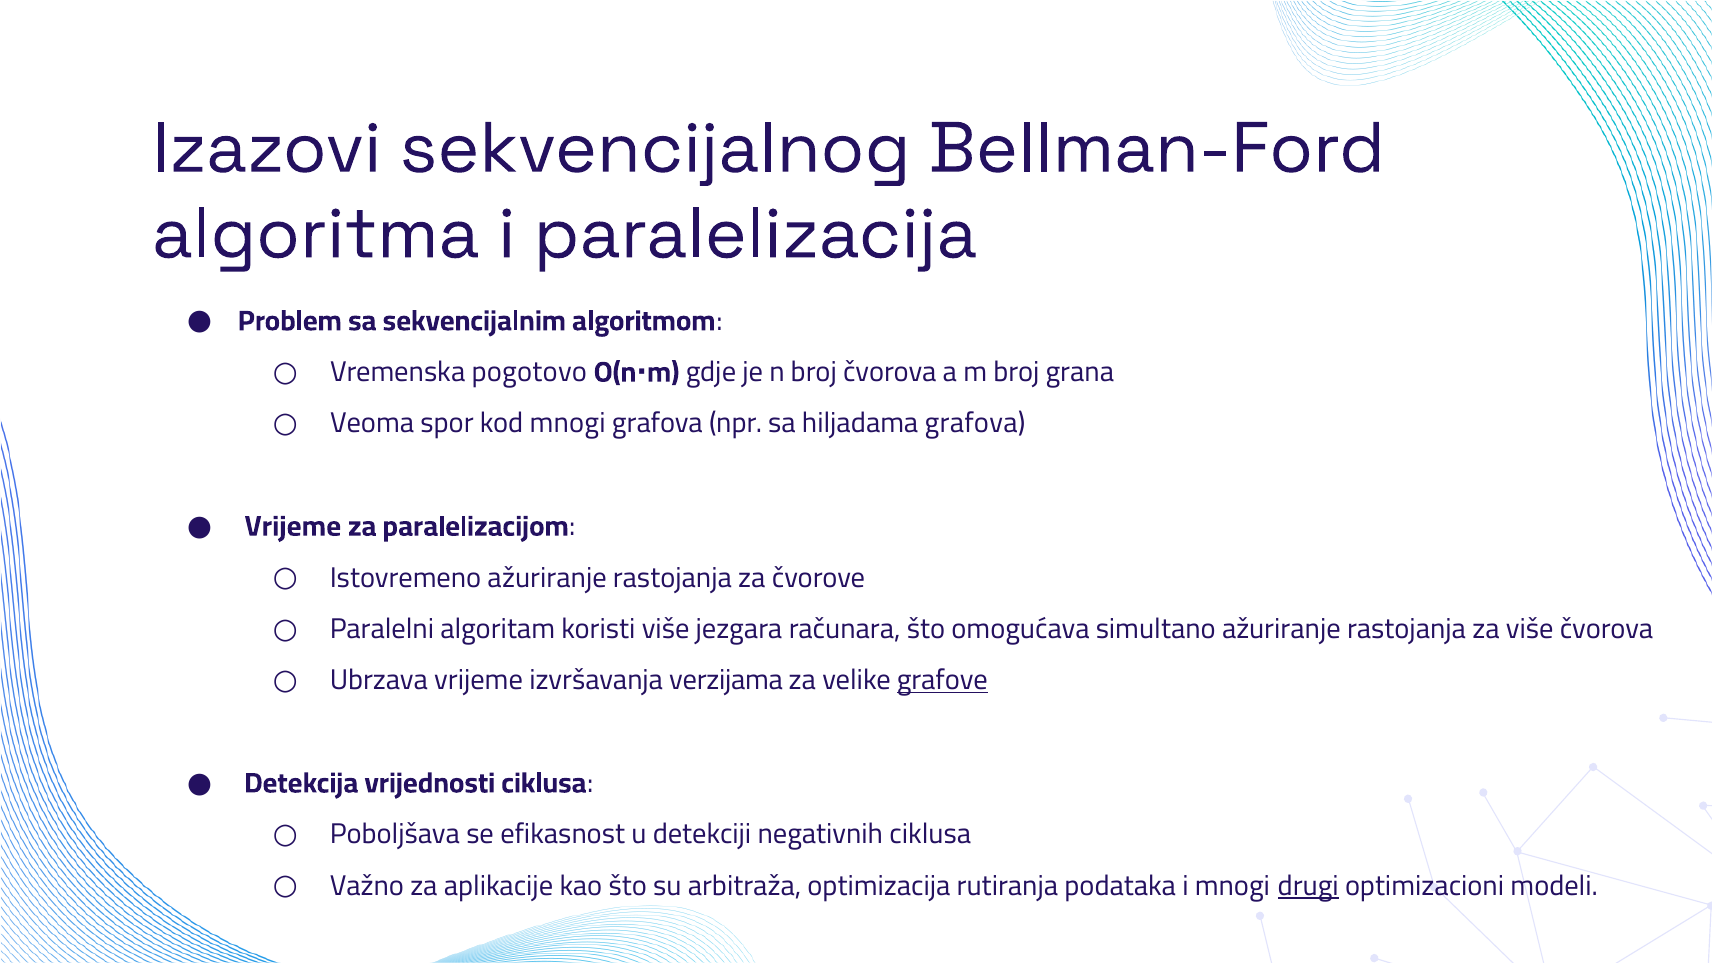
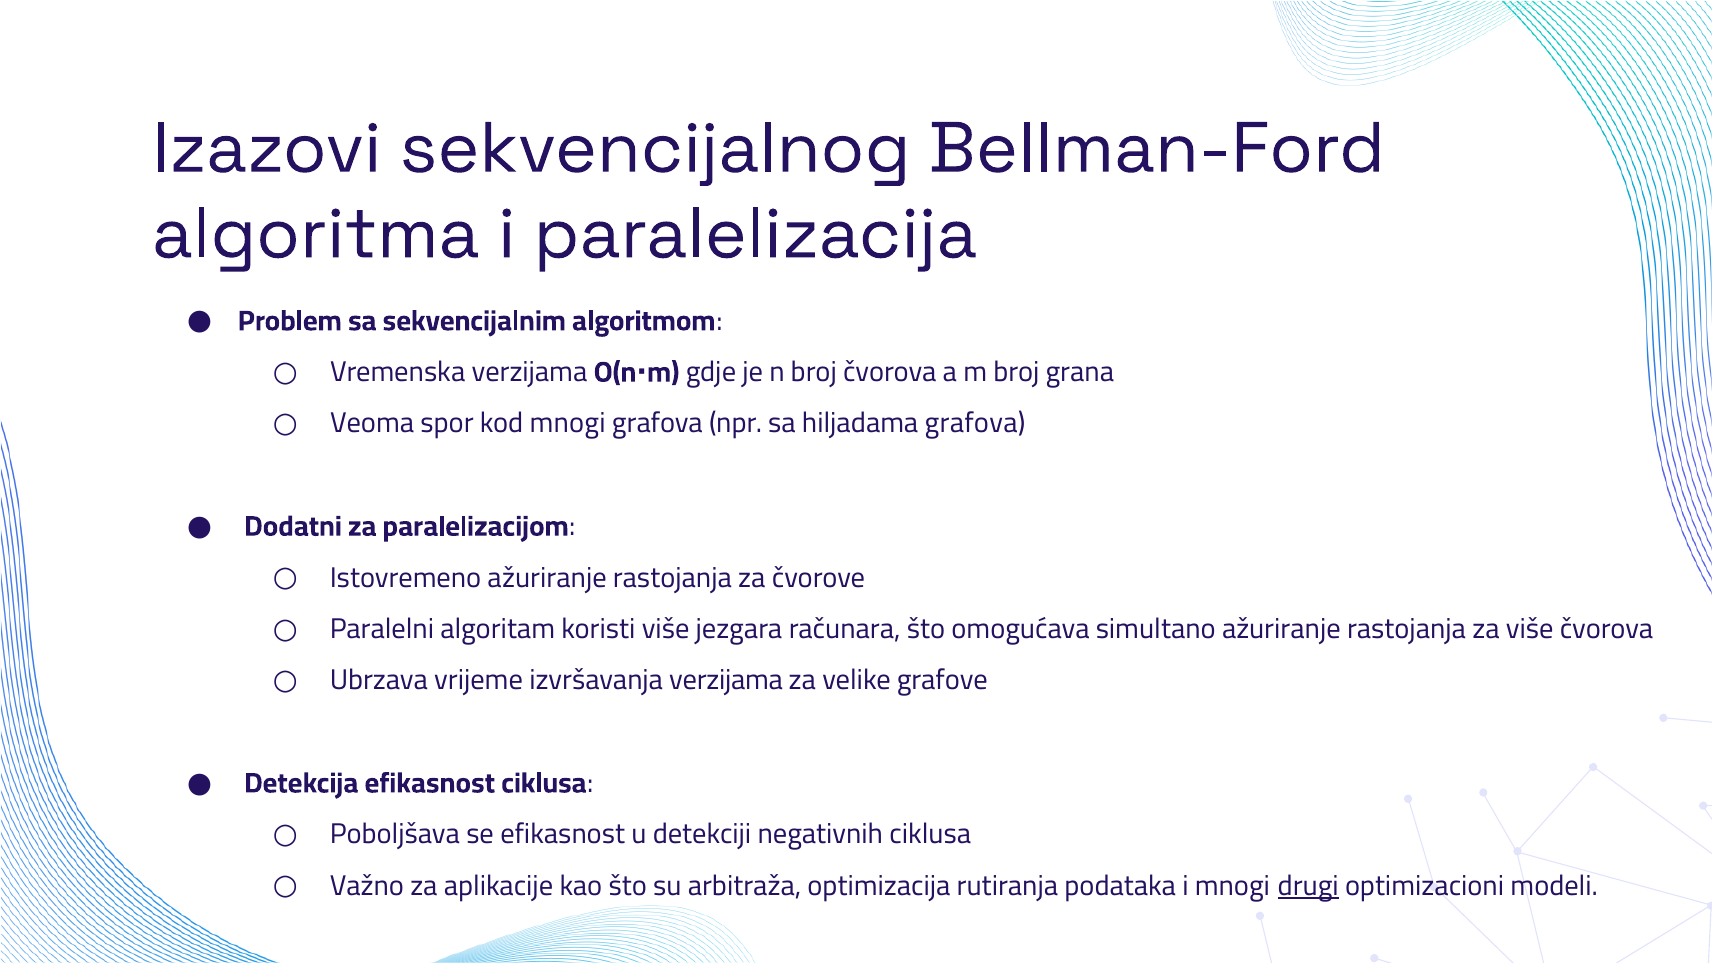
Vremenska pogotovo: pogotovo -> verzijama
Vrijeme at (293, 526): Vrijeme -> Dodatni
grafove underline: present -> none
Detekcija vrijednosti: vrijednosti -> efikasnost
